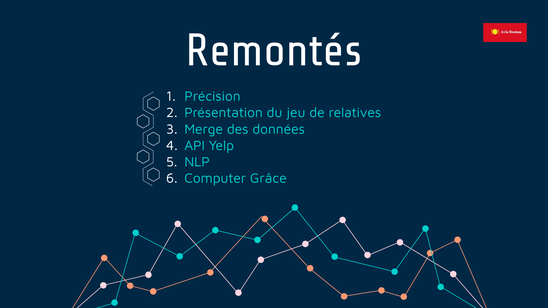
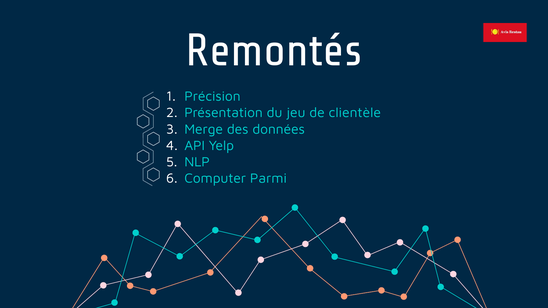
relatives: relatives -> clientèle
Grâce: Grâce -> Parmi
